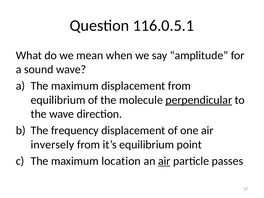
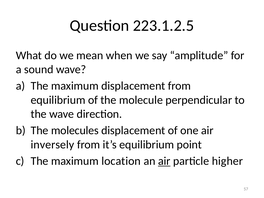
116.0.5.1: 116.0.5.1 -> 223.1.2.5
perpendicular underline: present -> none
frequency: frequency -> molecules
passes: passes -> higher
